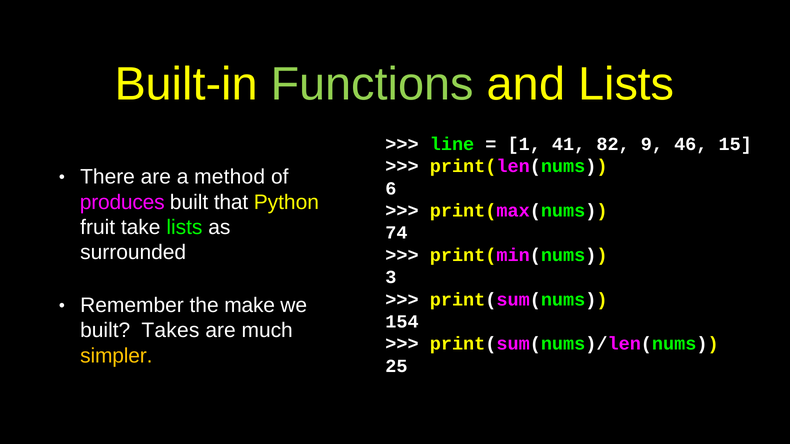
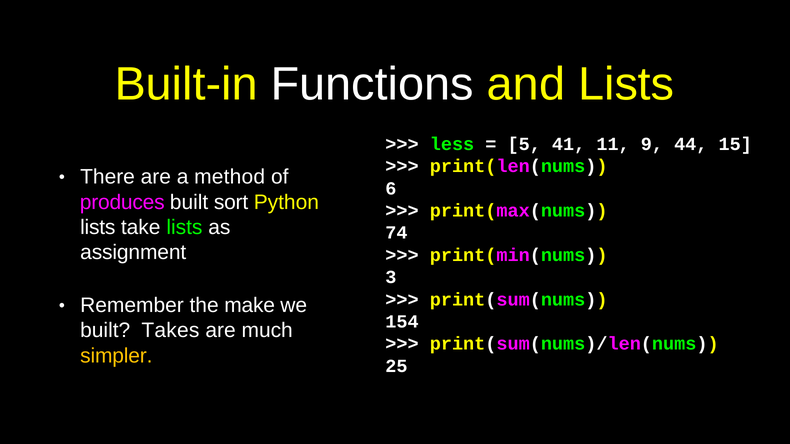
Functions colour: light green -> white
line: line -> less
1: 1 -> 5
82: 82 -> 11
46: 46 -> 44
that: that -> sort
fruit at (98, 227): fruit -> lists
surrounded: surrounded -> assignment
